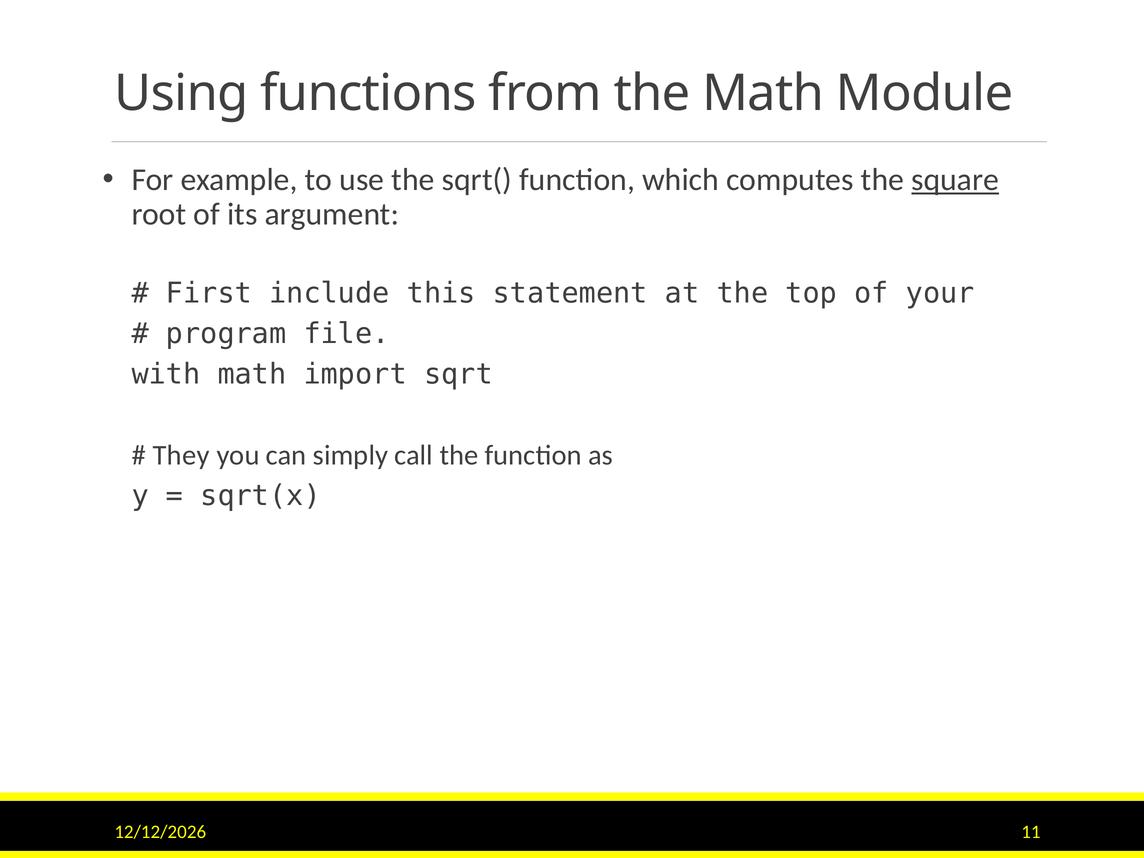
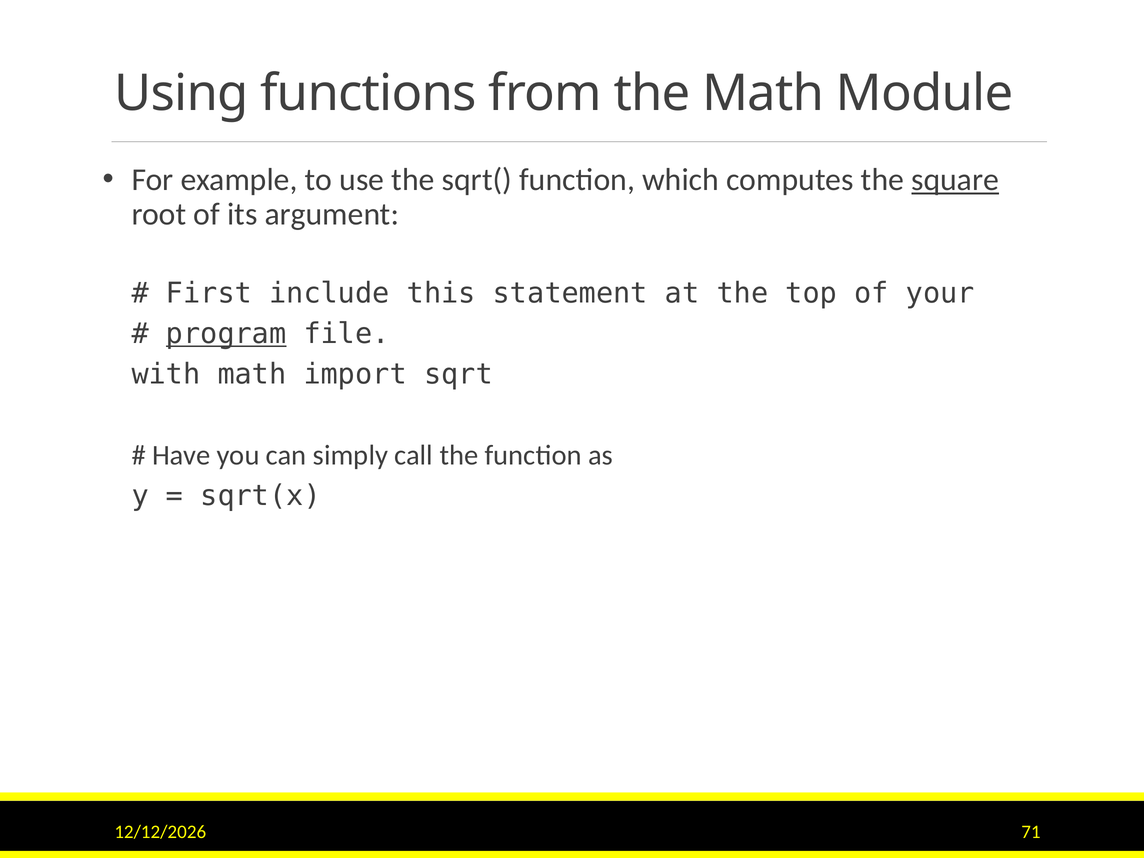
program underline: none -> present
They: They -> Have
11: 11 -> 71
